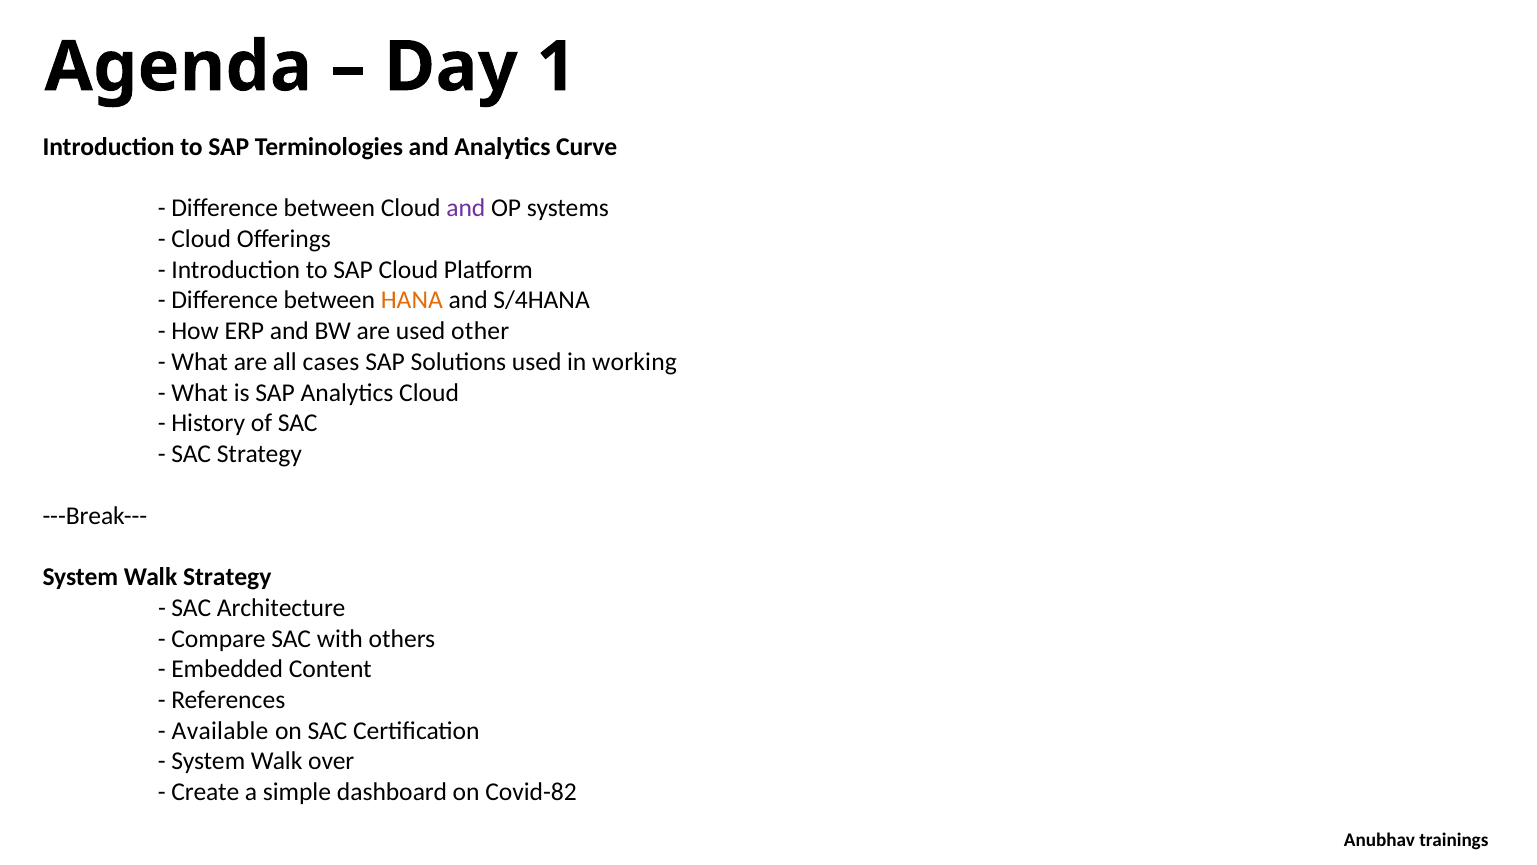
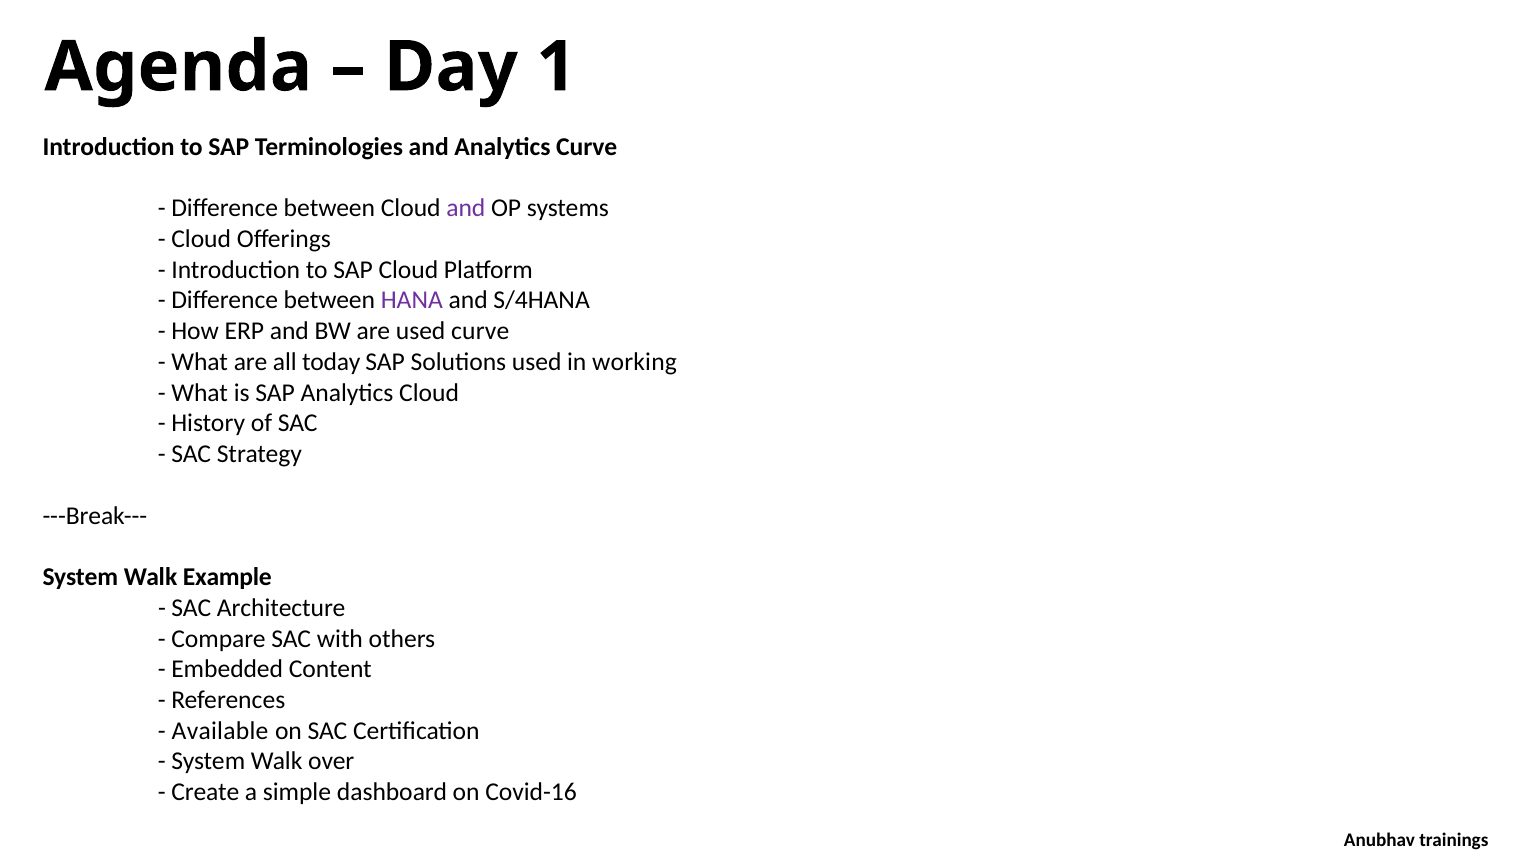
HANA colour: orange -> purple
used other: other -> curve
cases: cases -> today
Walk Strategy: Strategy -> Example
Covid-82: Covid-82 -> Covid-16
